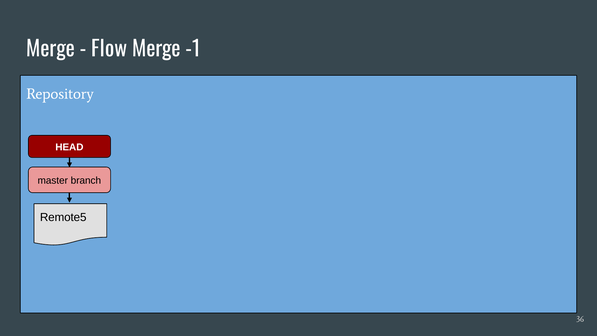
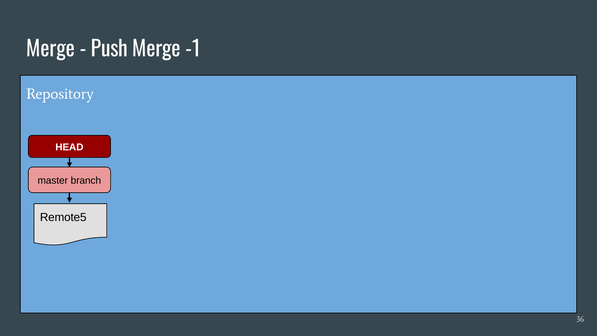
Flow: Flow -> Push
